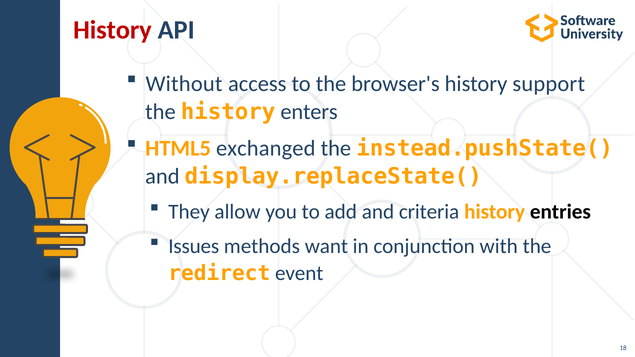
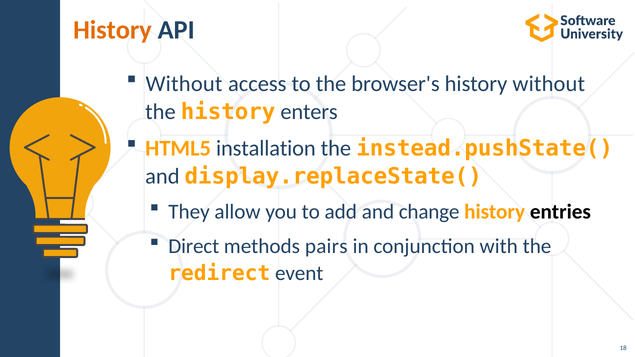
History at (112, 30) colour: red -> orange
history support: support -> without
exchanged: exchanged -> installation
criteria: criteria -> change
Issues: Issues -> Direct
want: want -> pairs
